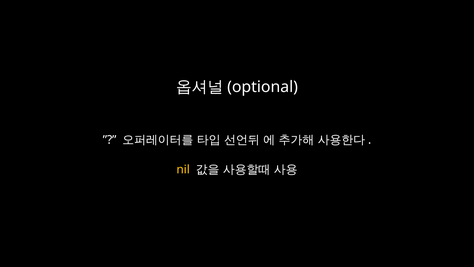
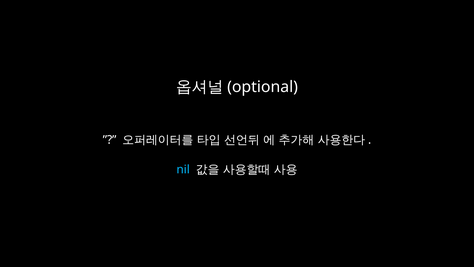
nil colour: yellow -> light blue
